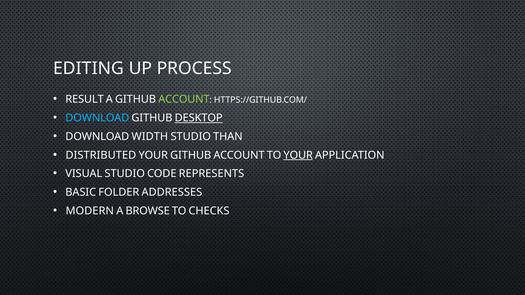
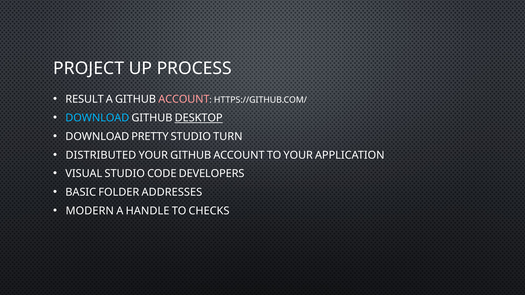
EDITING: EDITING -> PROJECT
ACCOUNT at (184, 99) colour: light green -> pink
WIDTH: WIDTH -> PRETTY
THAN: THAN -> TURN
YOUR at (298, 155) underline: present -> none
REPRESENTS: REPRESENTS -> DEVELOPERS
BROWSE: BROWSE -> HANDLE
